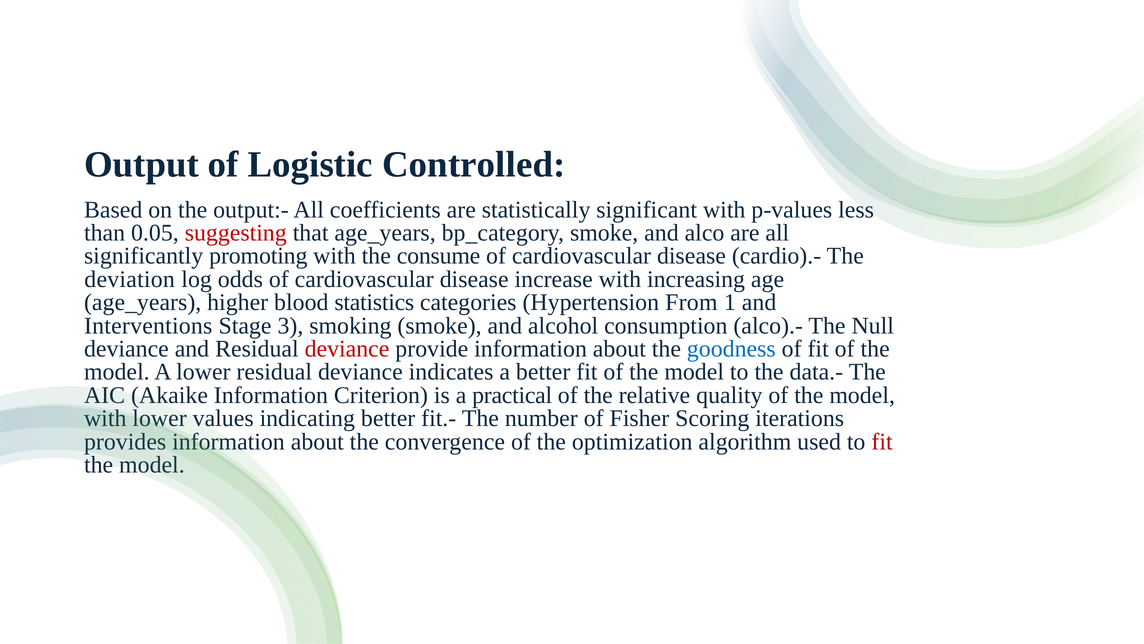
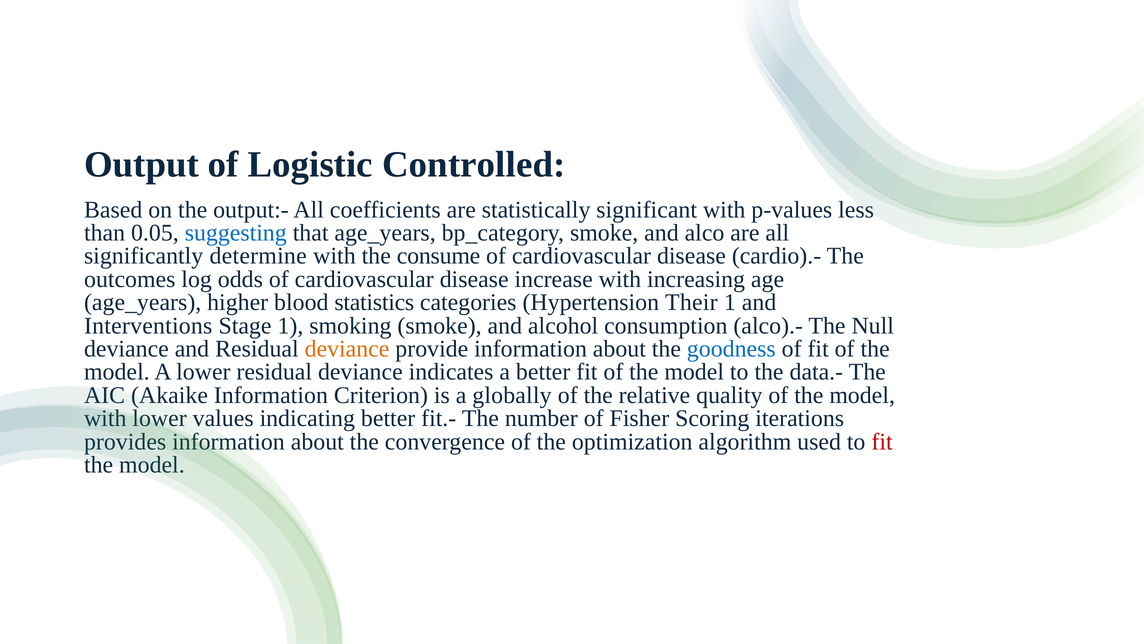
suggesting colour: red -> blue
promoting: promoting -> determine
deviation: deviation -> outcomes
From: From -> Their
Stage 3: 3 -> 1
deviance at (347, 349) colour: red -> orange
practical: practical -> globally
